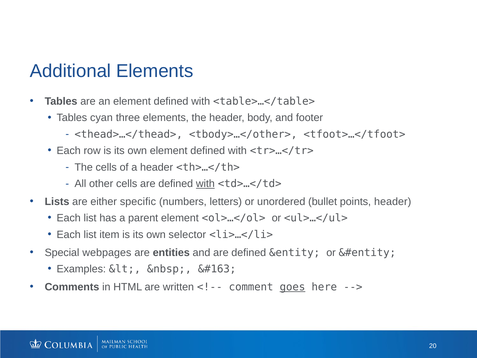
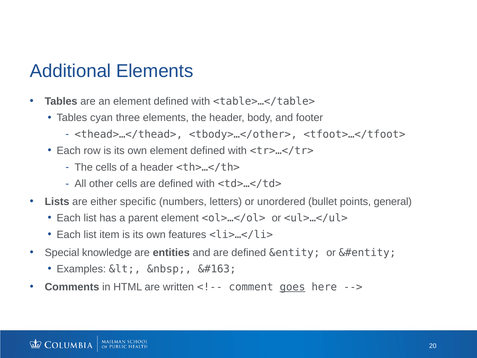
with at (205, 184) underline: present -> none
points header: header -> general
selector: selector -> features
webpages: webpages -> knowledge
